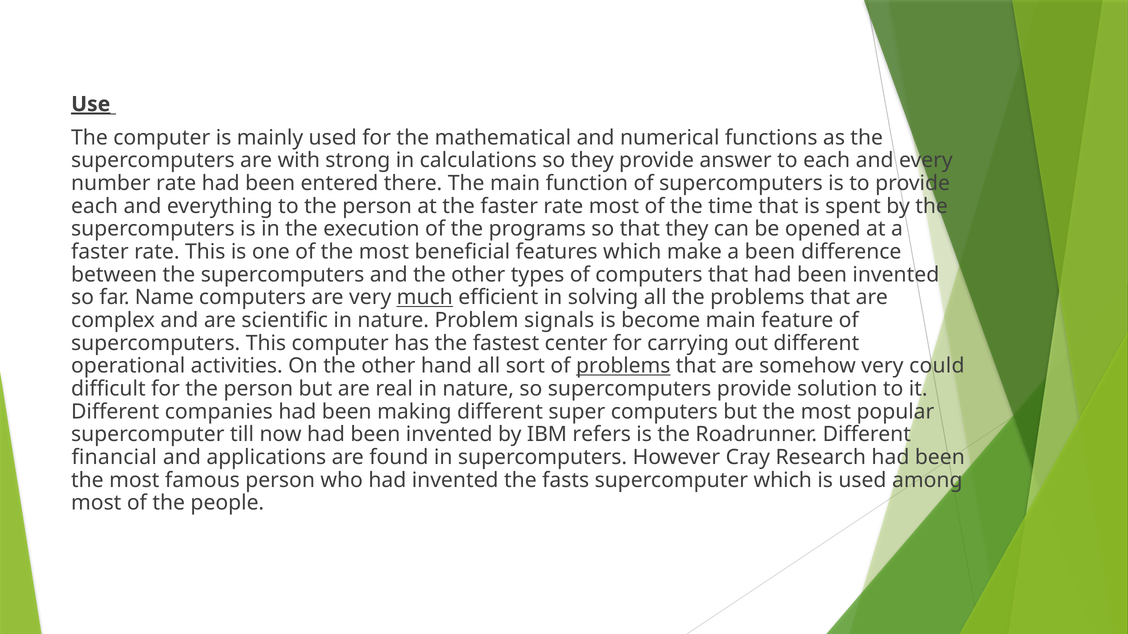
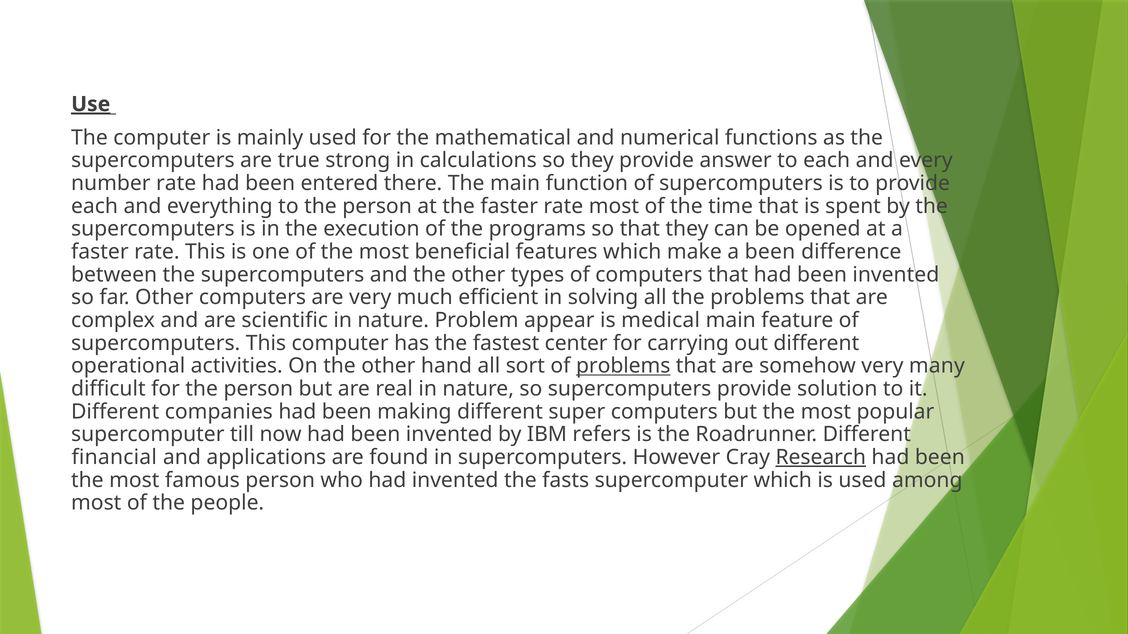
with: with -> true
far Name: Name -> Other
much underline: present -> none
signals: signals -> appear
become: become -> medical
could: could -> many
Research underline: none -> present
